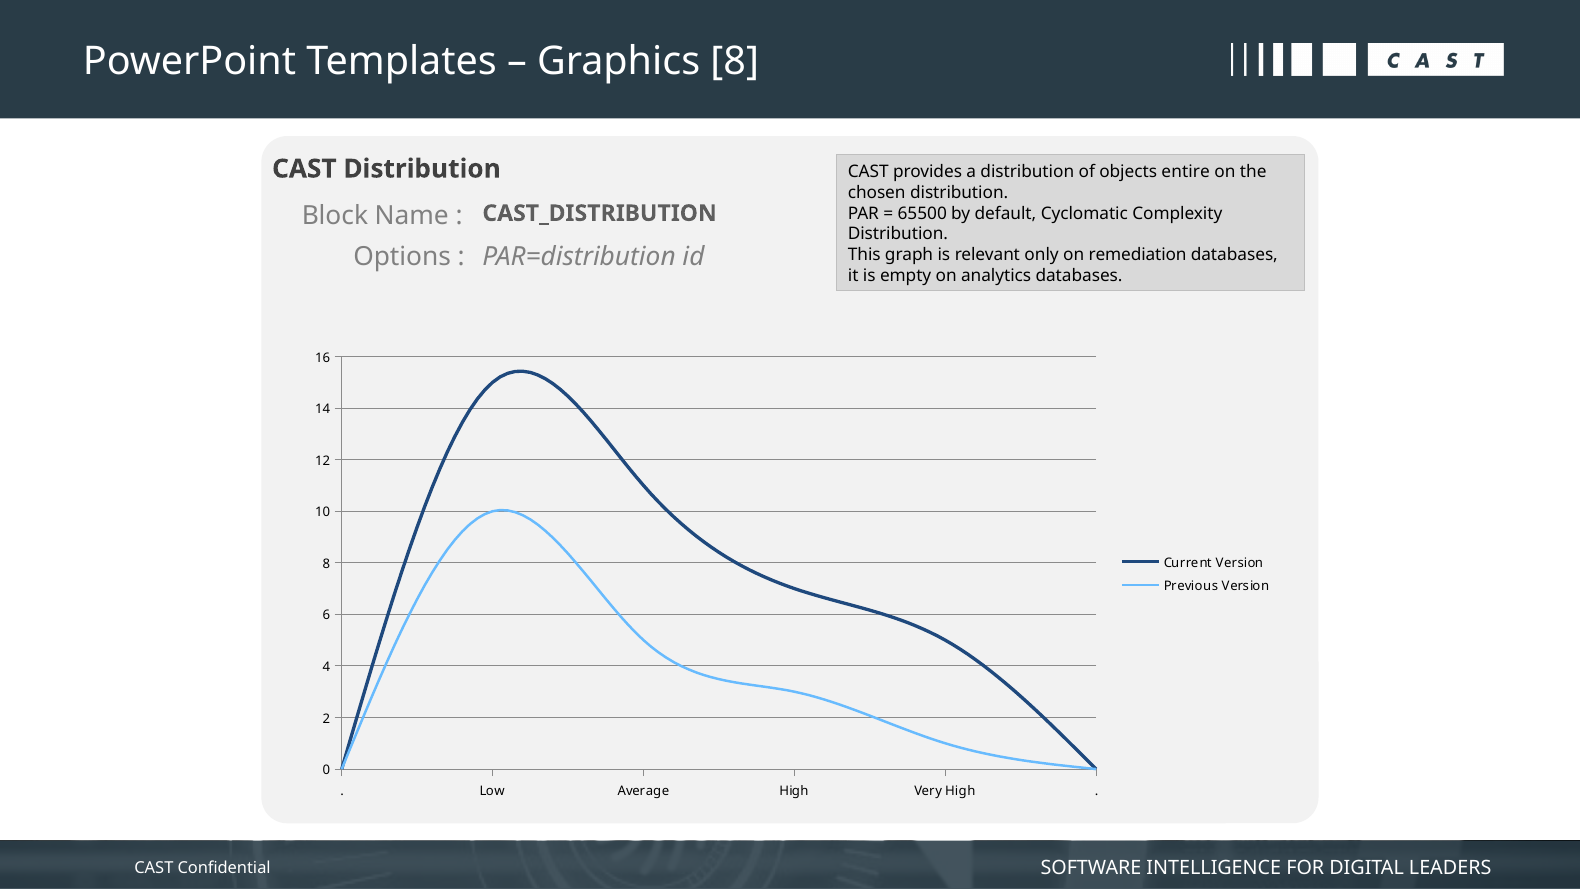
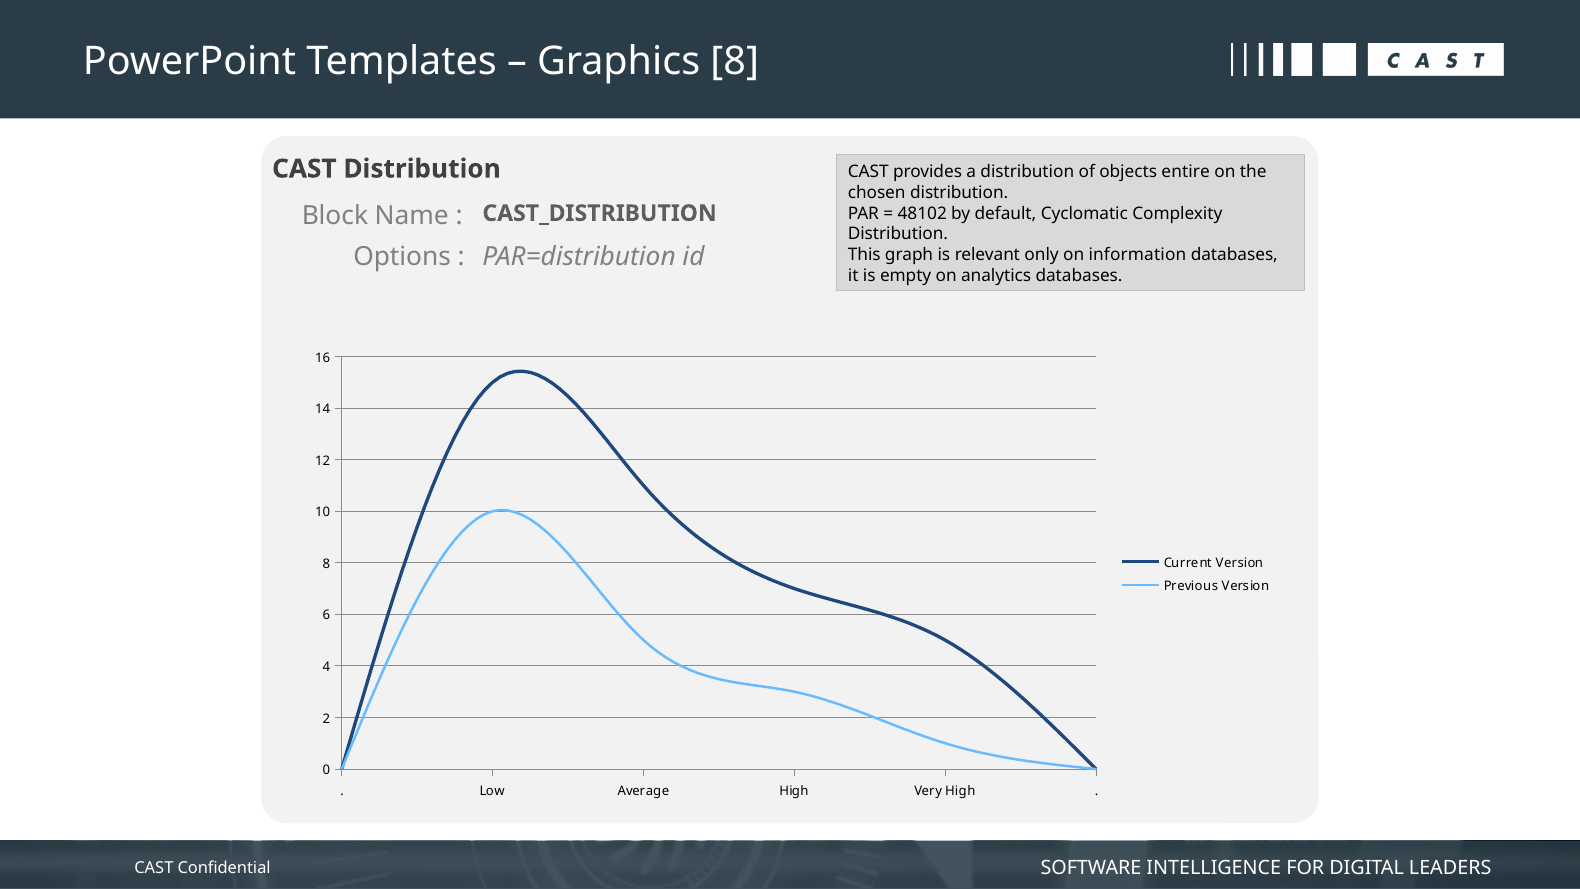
65500: 65500 -> 48102
remediation: remediation -> information
